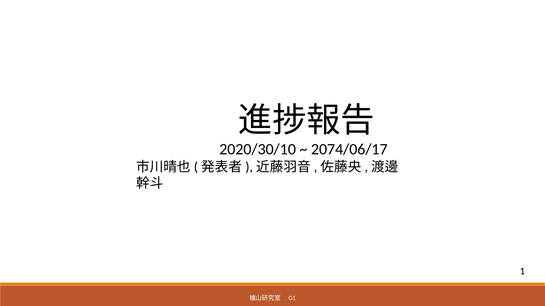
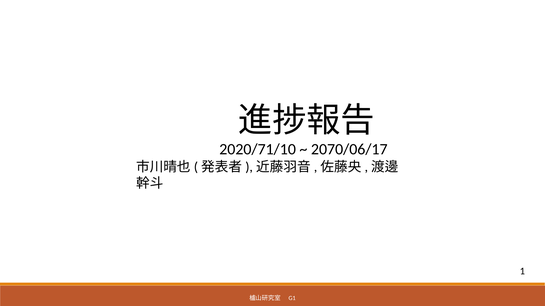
2020/30/10: 2020/30/10 -> 2020/71/10
2074/06/17: 2074/06/17 -> 2070/06/17
